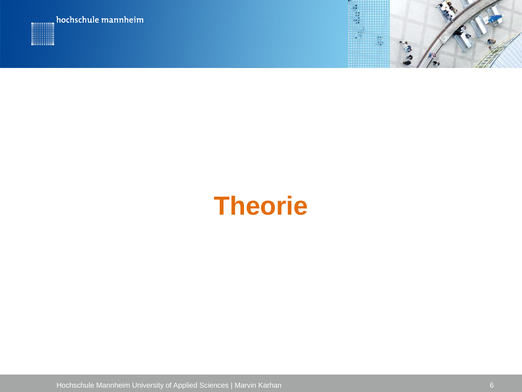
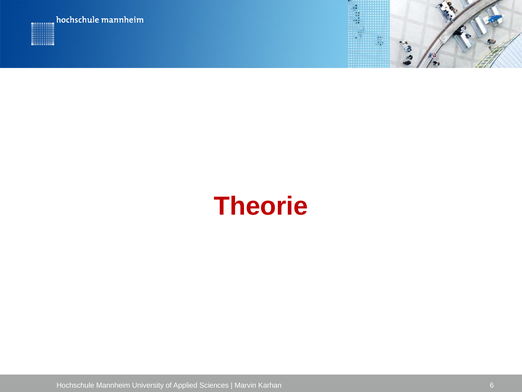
Theorie colour: orange -> red
